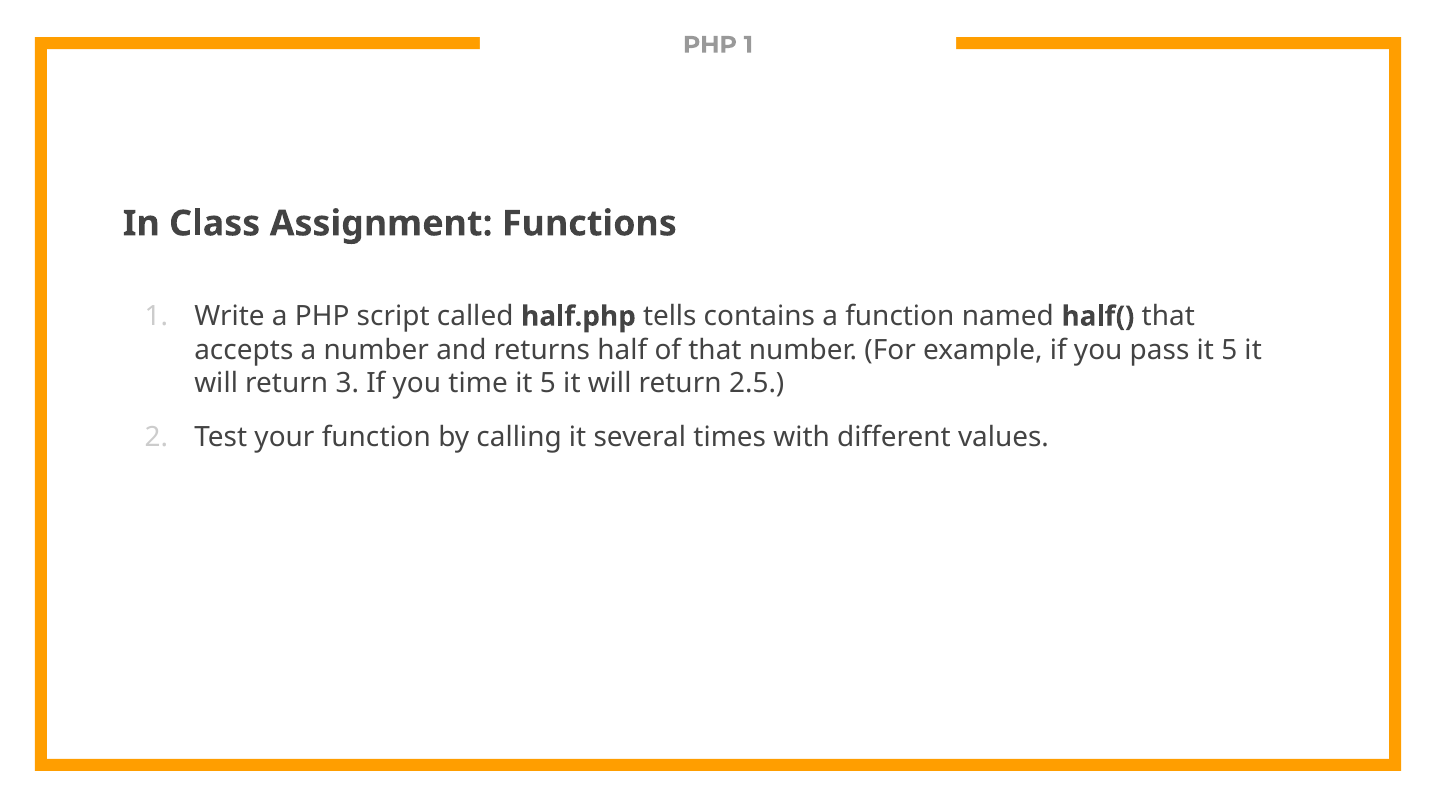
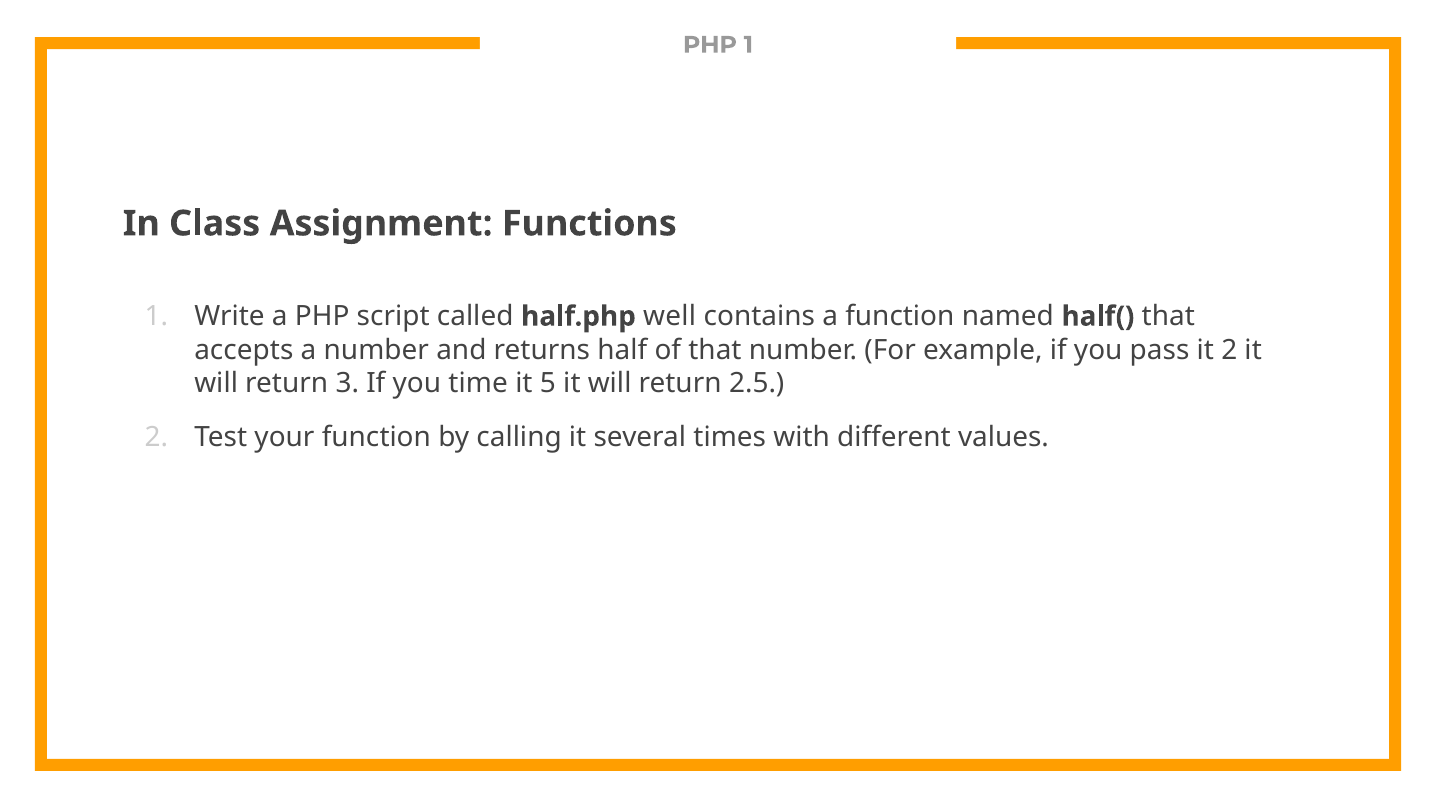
tells: tells -> well
pass it 5: 5 -> 2
